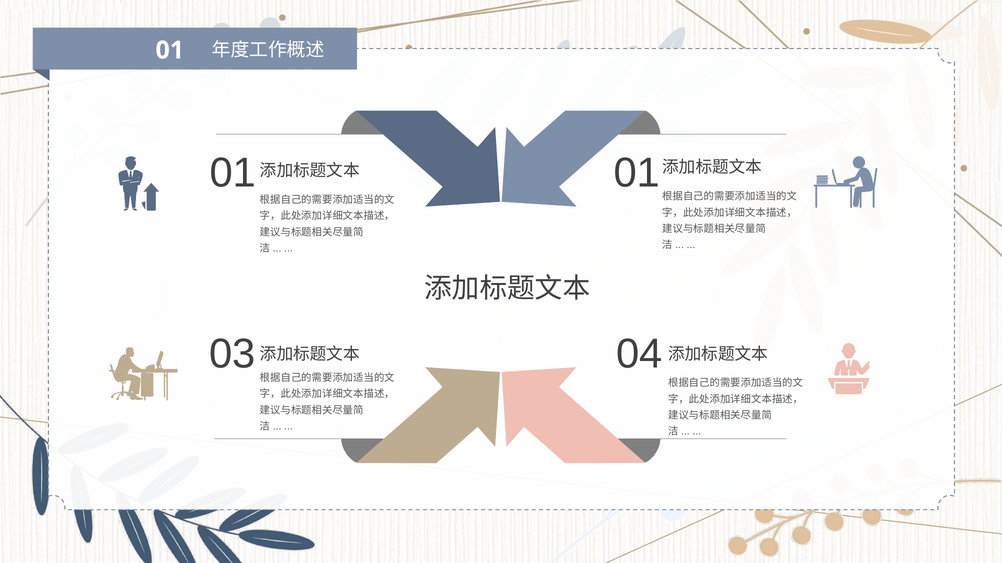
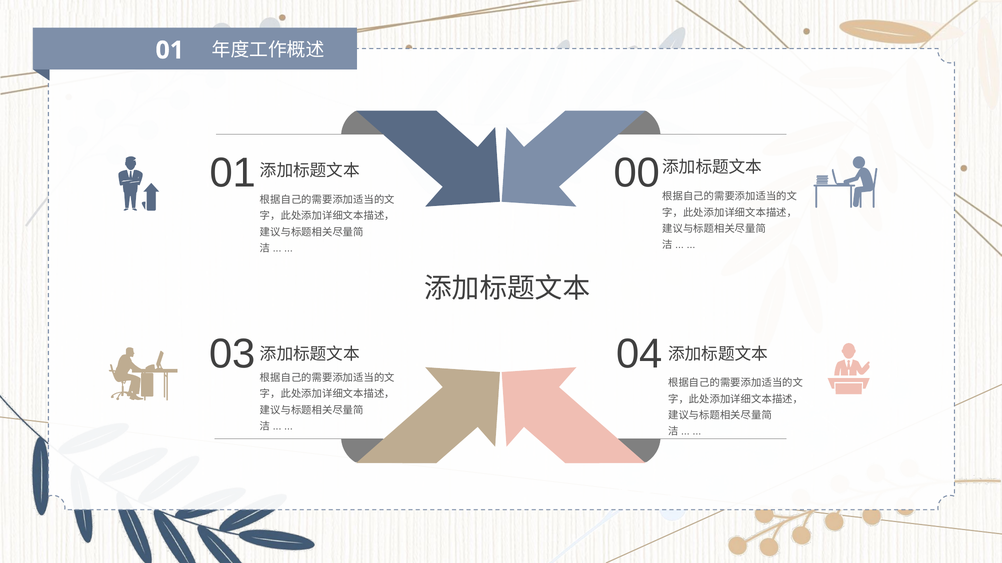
01 01: 01 -> 00
